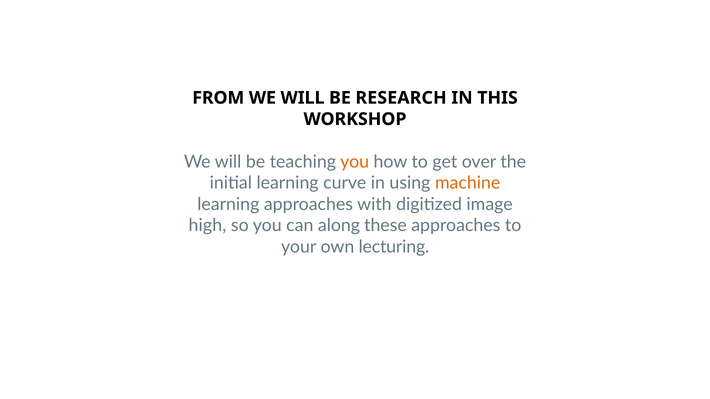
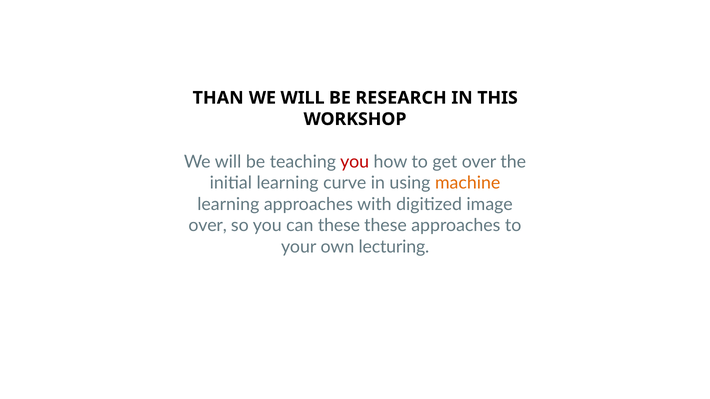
FROM: FROM -> THAN
you at (355, 162) colour: orange -> red
high at (207, 226): high -> over
can along: along -> these
